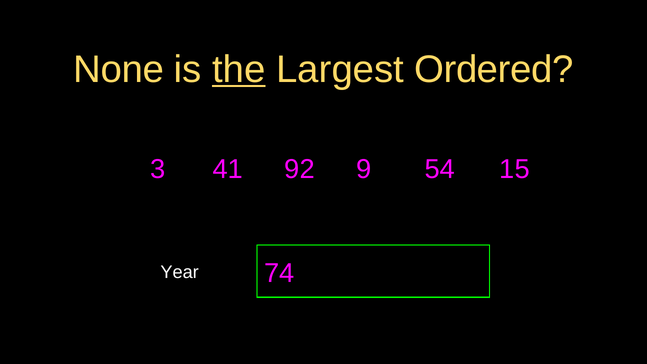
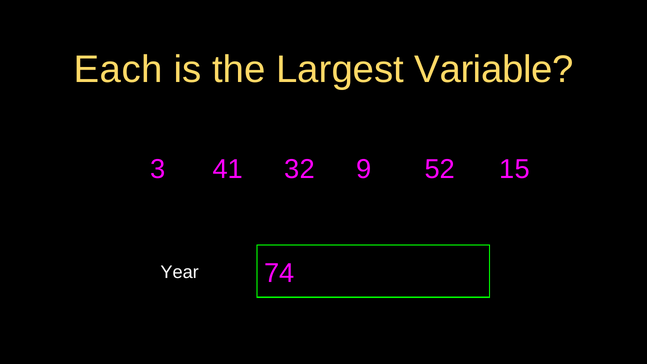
None: None -> Each
the underline: present -> none
Ordered: Ordered -> Variable
92: 92 -> 32
54: 54 -> 52
